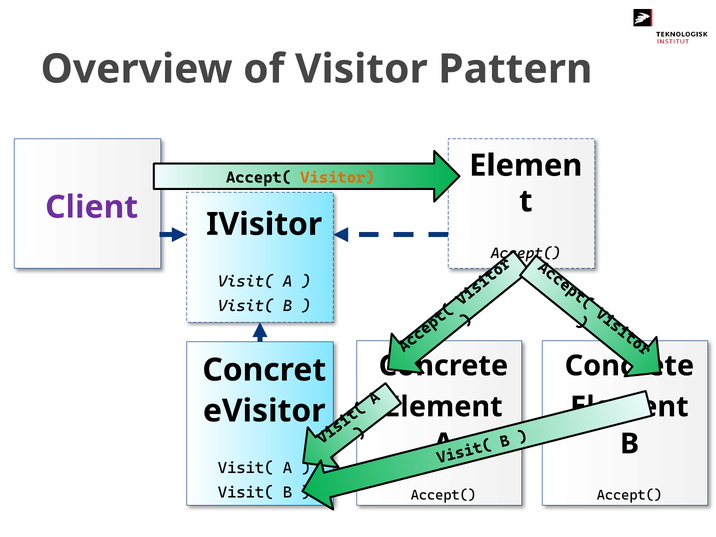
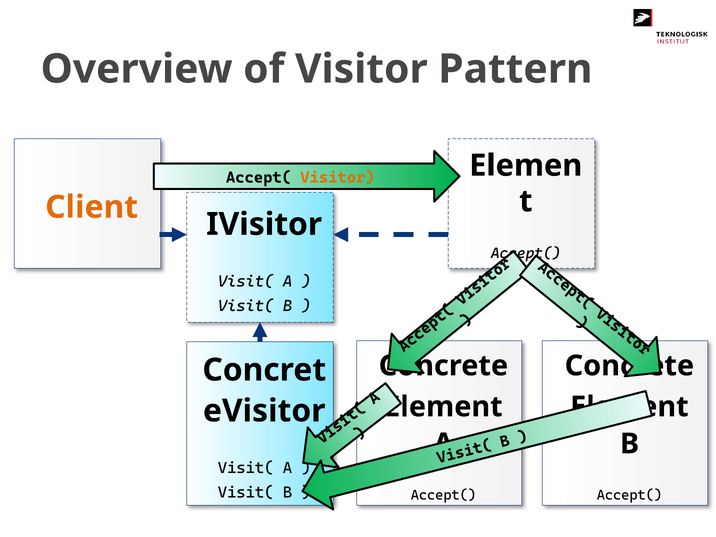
Client colour: purple -> orange
